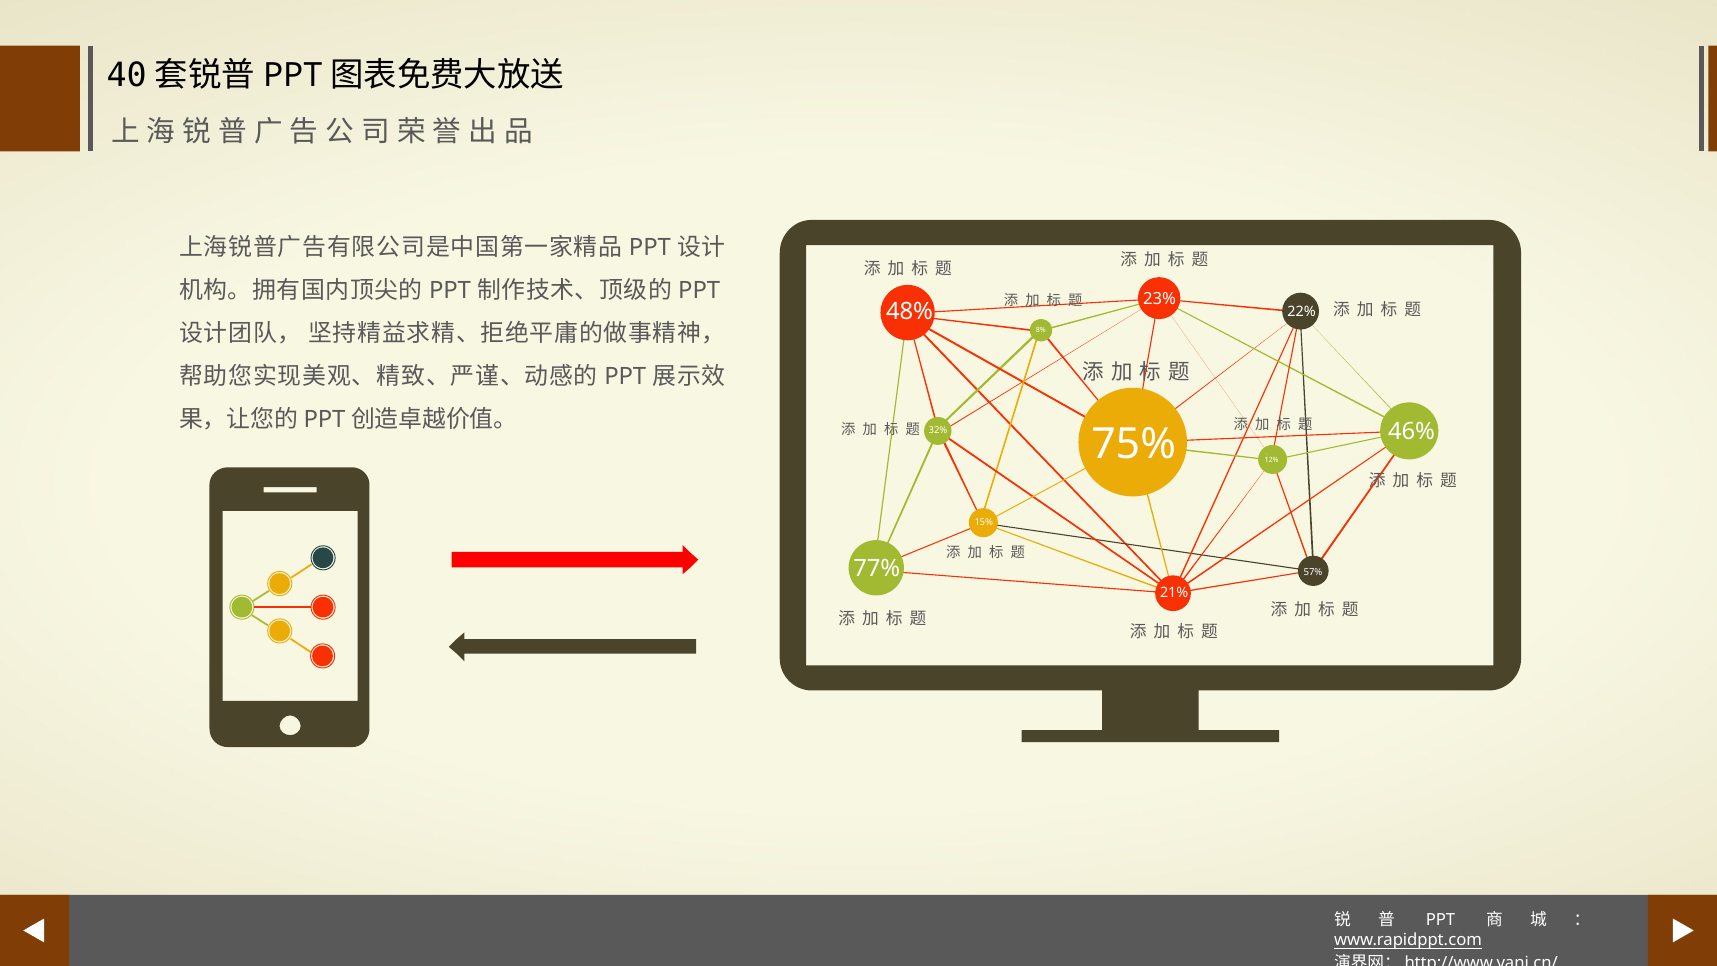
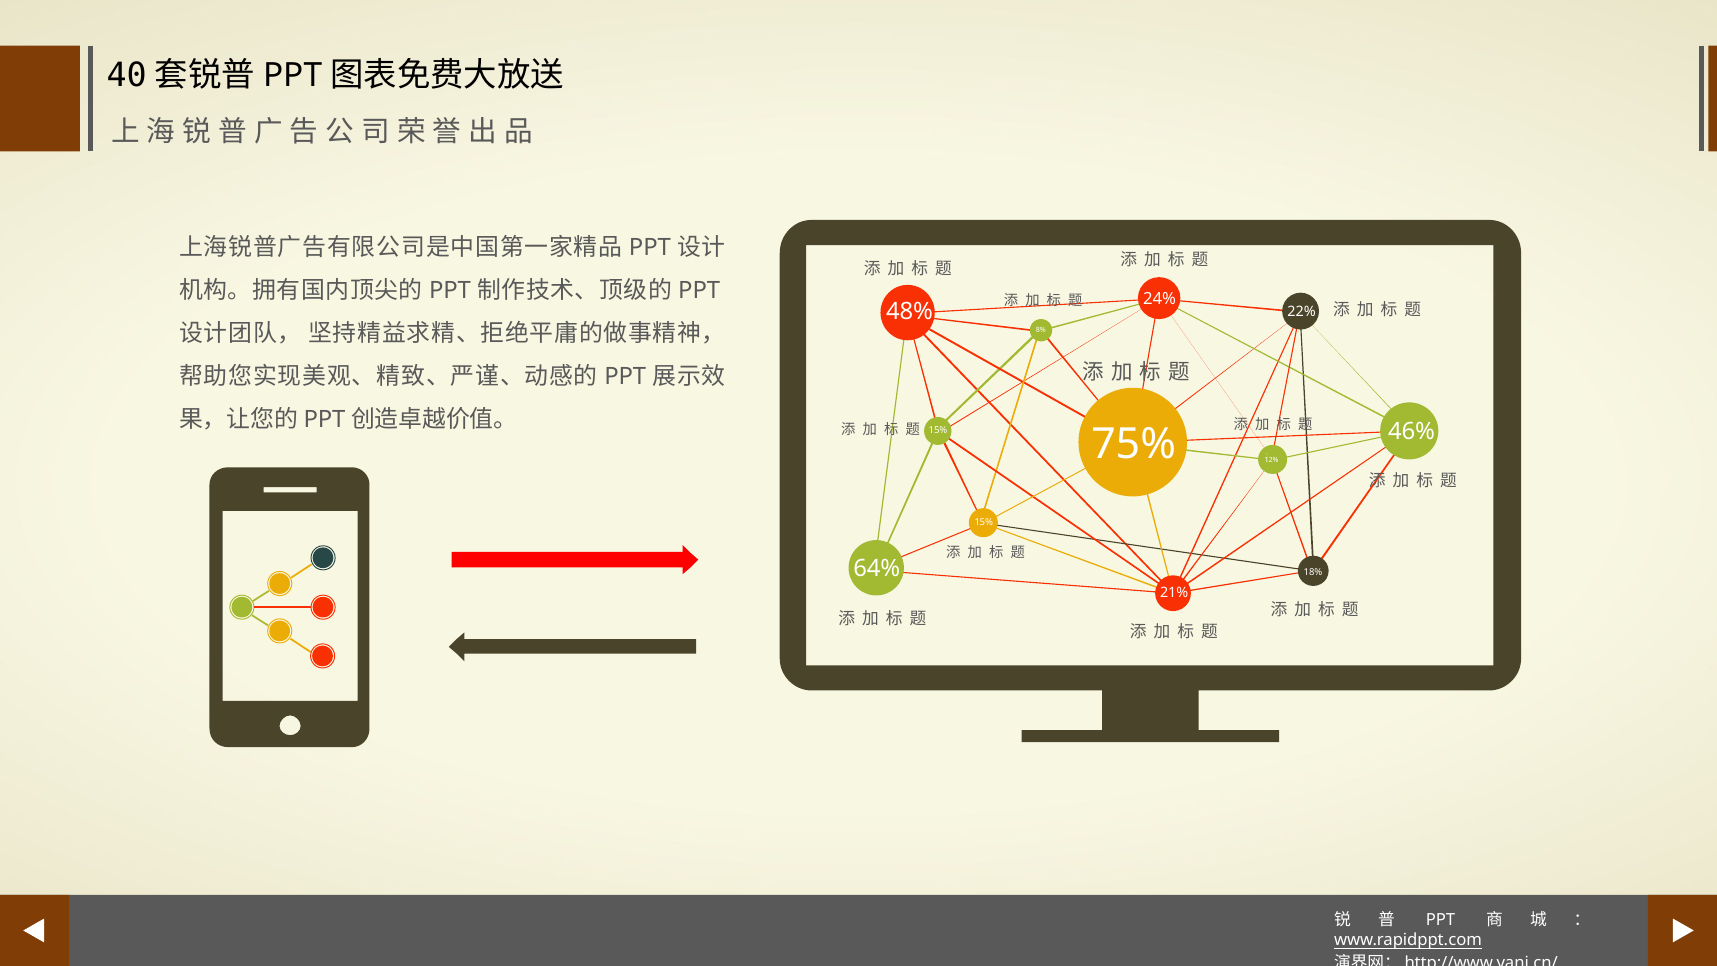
23%: 23% -> 24%
32% at (938, 430): 32% -> 15%
77%: 77% -> 64%
57%: 57% -> 18%
